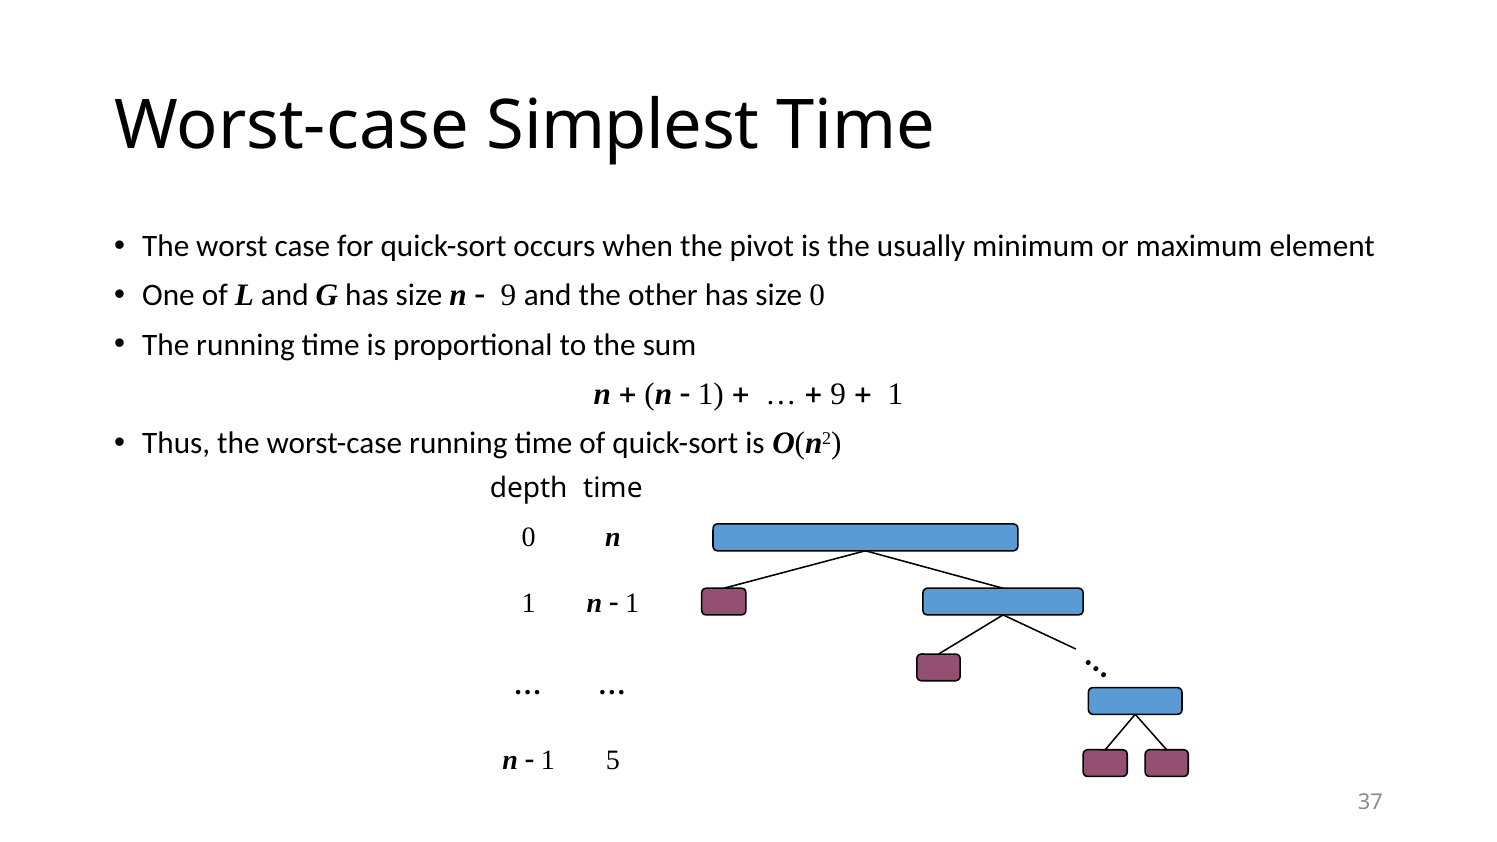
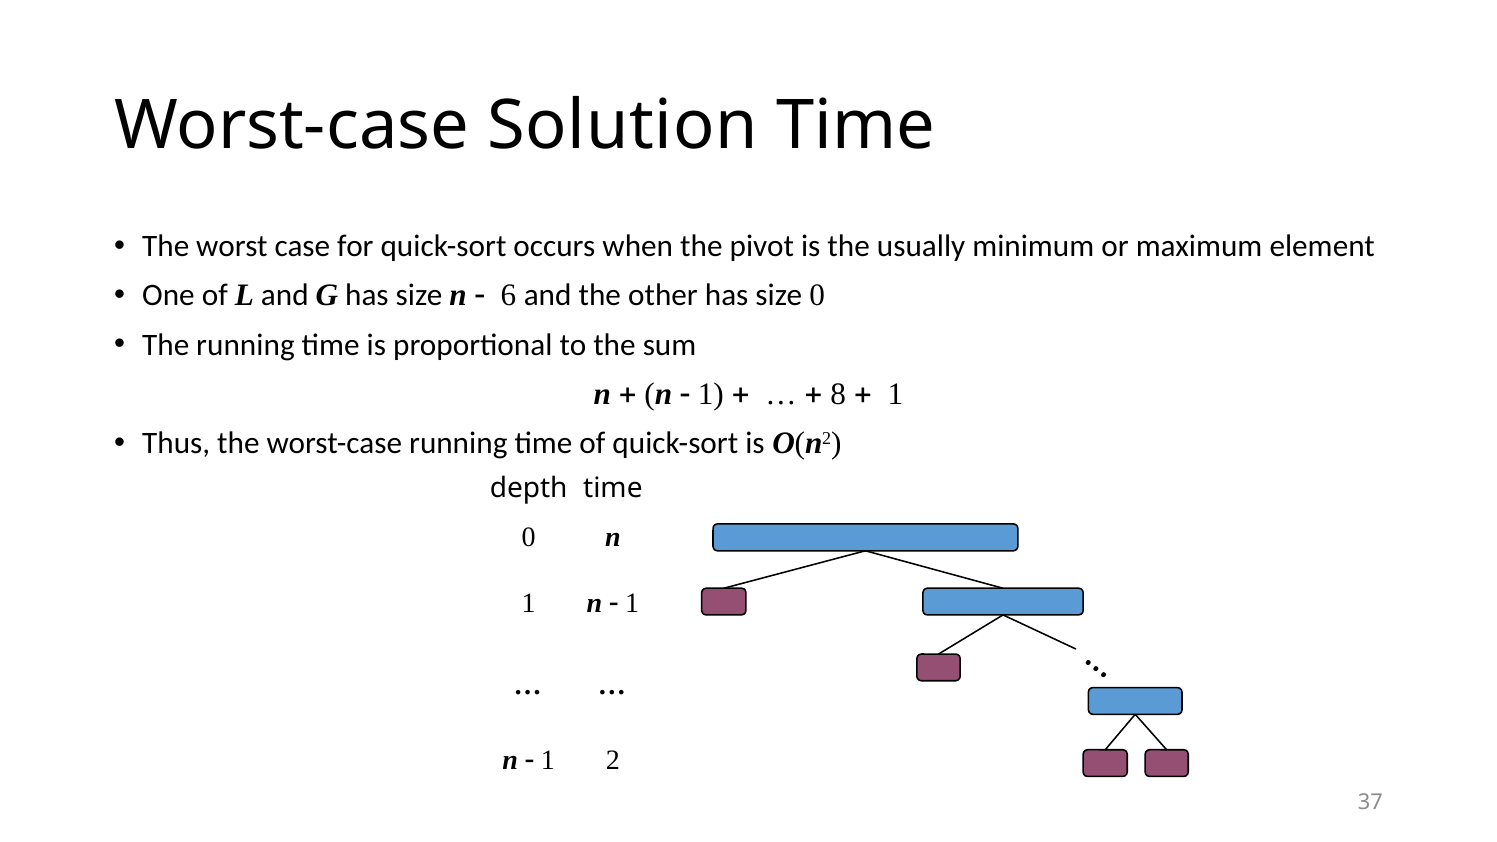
Simplest: Simplest -> Solution
9 at (508, 296): 9 -> 6
9 at (838, 394): 9 -> 8
5: 5 -> 2
